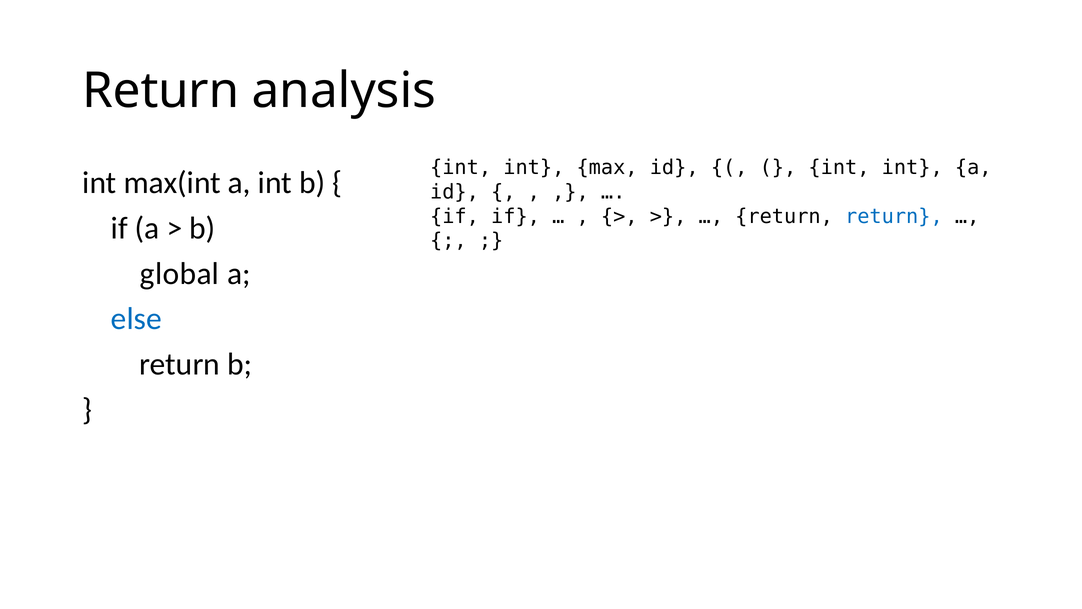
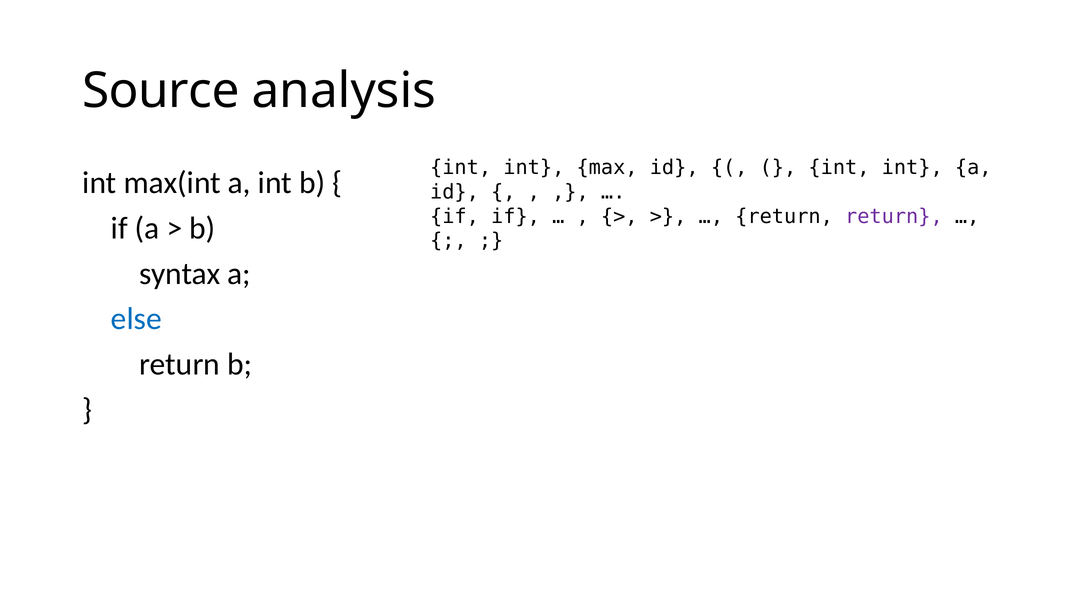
Return at (161, 91): Return -> Source
return at (894, 216) colour: blue -> purple
global: global -> syntax
